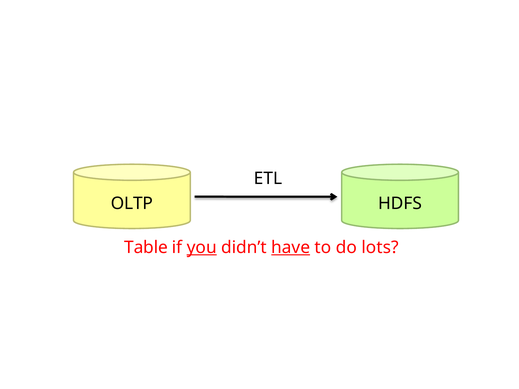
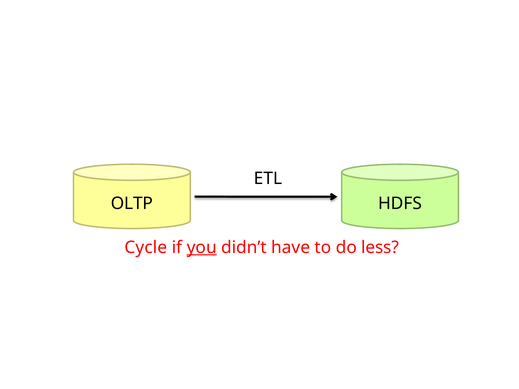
Table: Table -> Cycle
have underline: present -> none
lots: lots -> less
